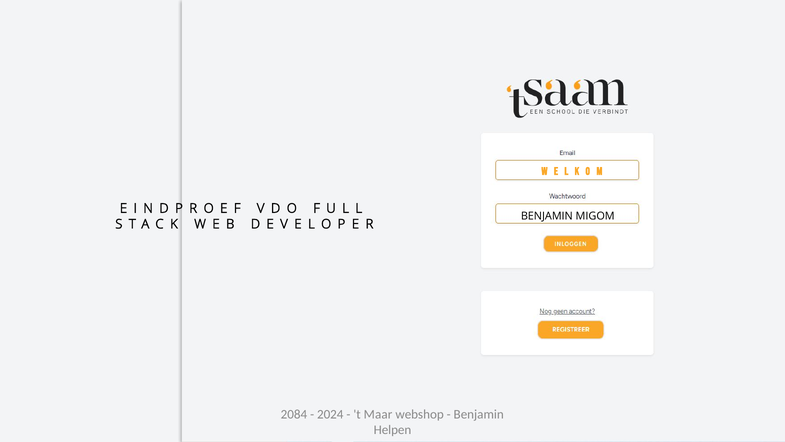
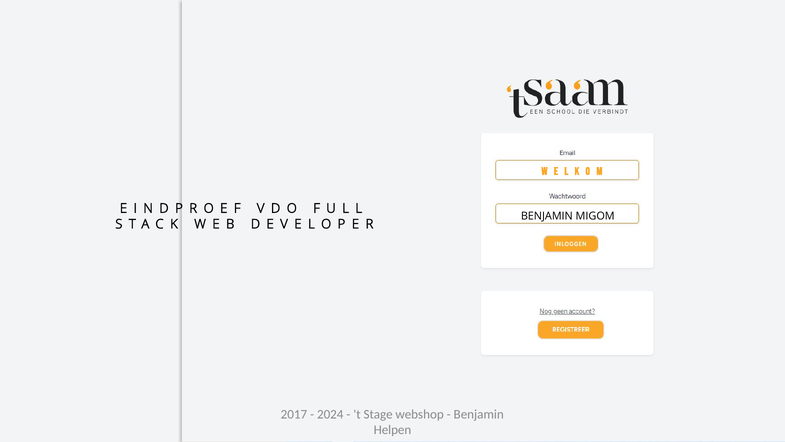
2084: 2084 -> 2017
Maar: Maar -> Stage
